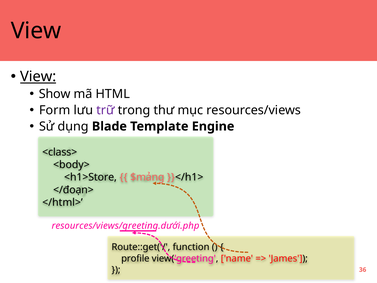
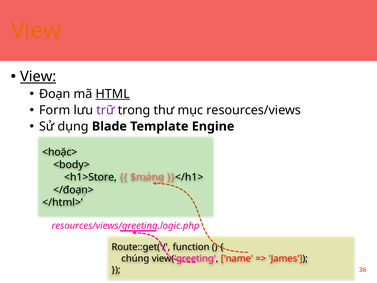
View at (36, 31) colour: black -> orange
Show: Show -> Đoạn
HTML underline: none -> present
<class>: <class> -> <hoặc>
resources/views/greeting.dưới.php: resources/views/greeting.dưới.php -> resources/views/greeting.logic.php
profile: profile -> chúng
